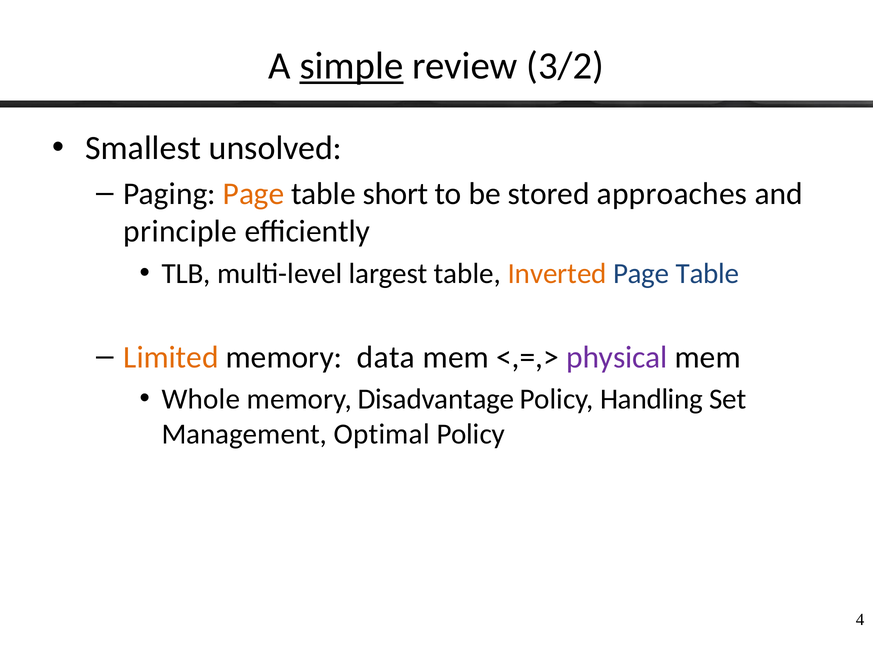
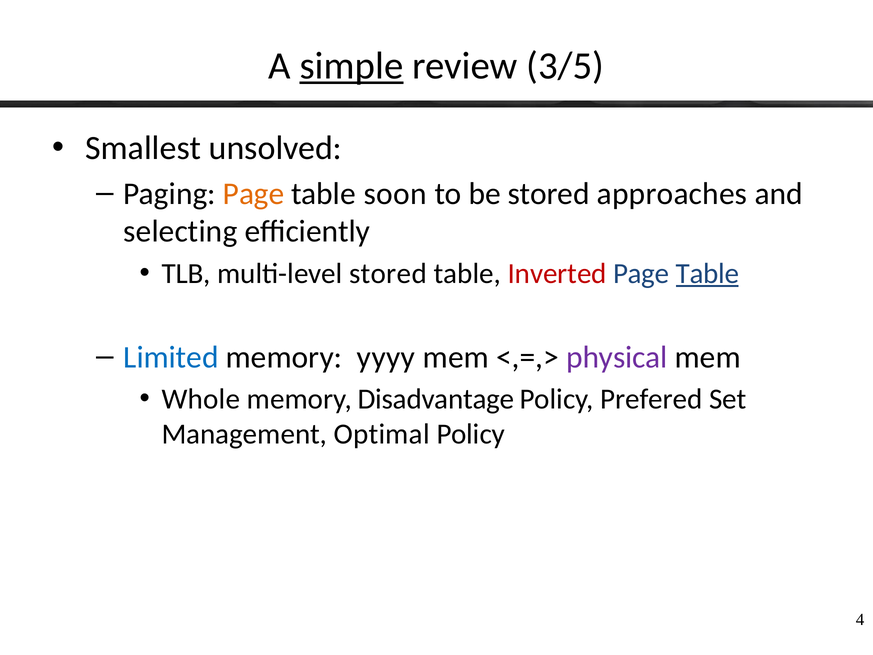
3/2: 3/2 -> 3/5
short: short -> soon
principle: principle -> selecting
multi-level largest: largest -> stored
Inverted colour: orange -> red
Table at (707, 273) underline: none -> present
Limited colour: orange -> blue
data: data -> yyyy
Handling: Handling -> Prefered
